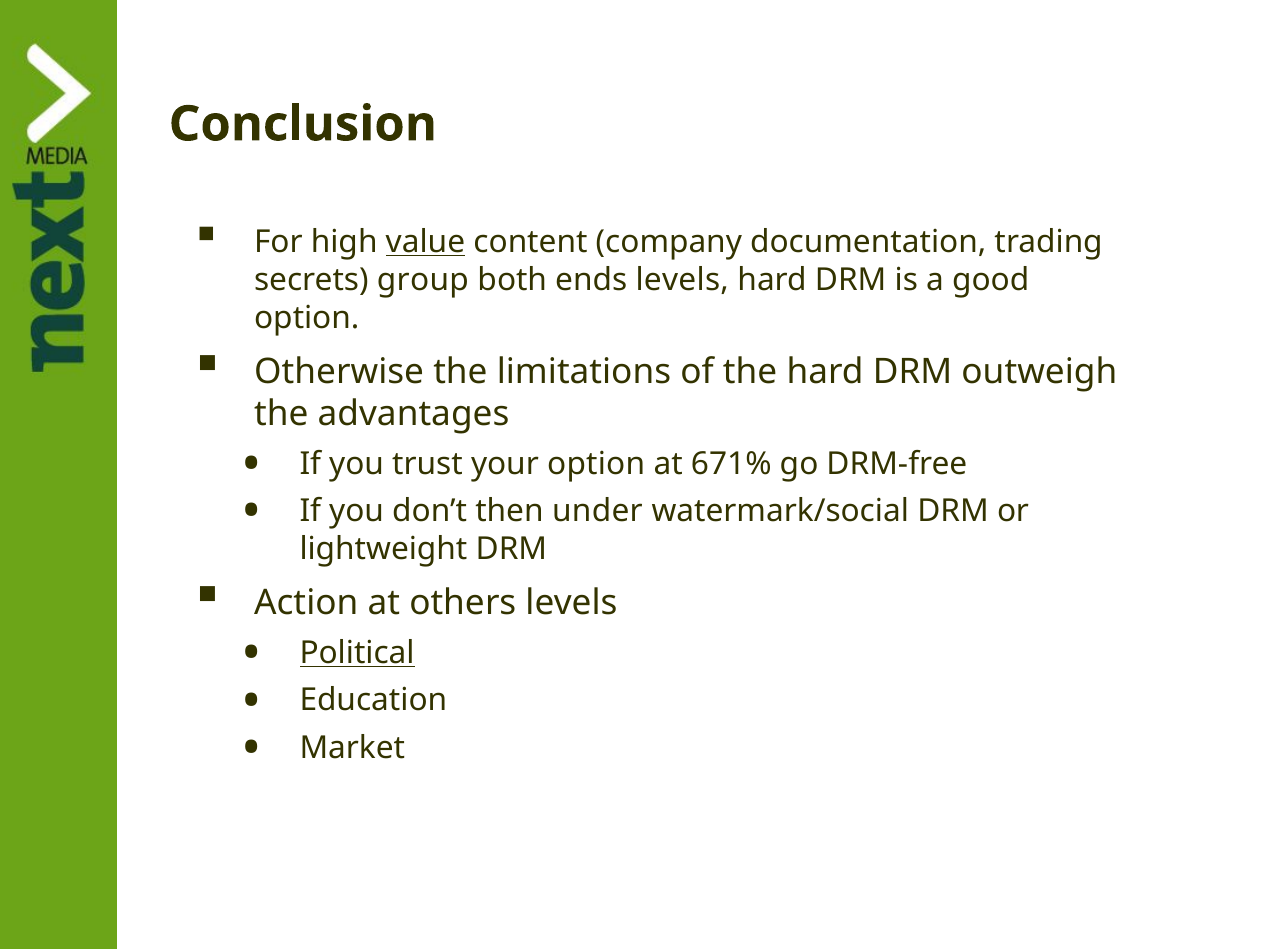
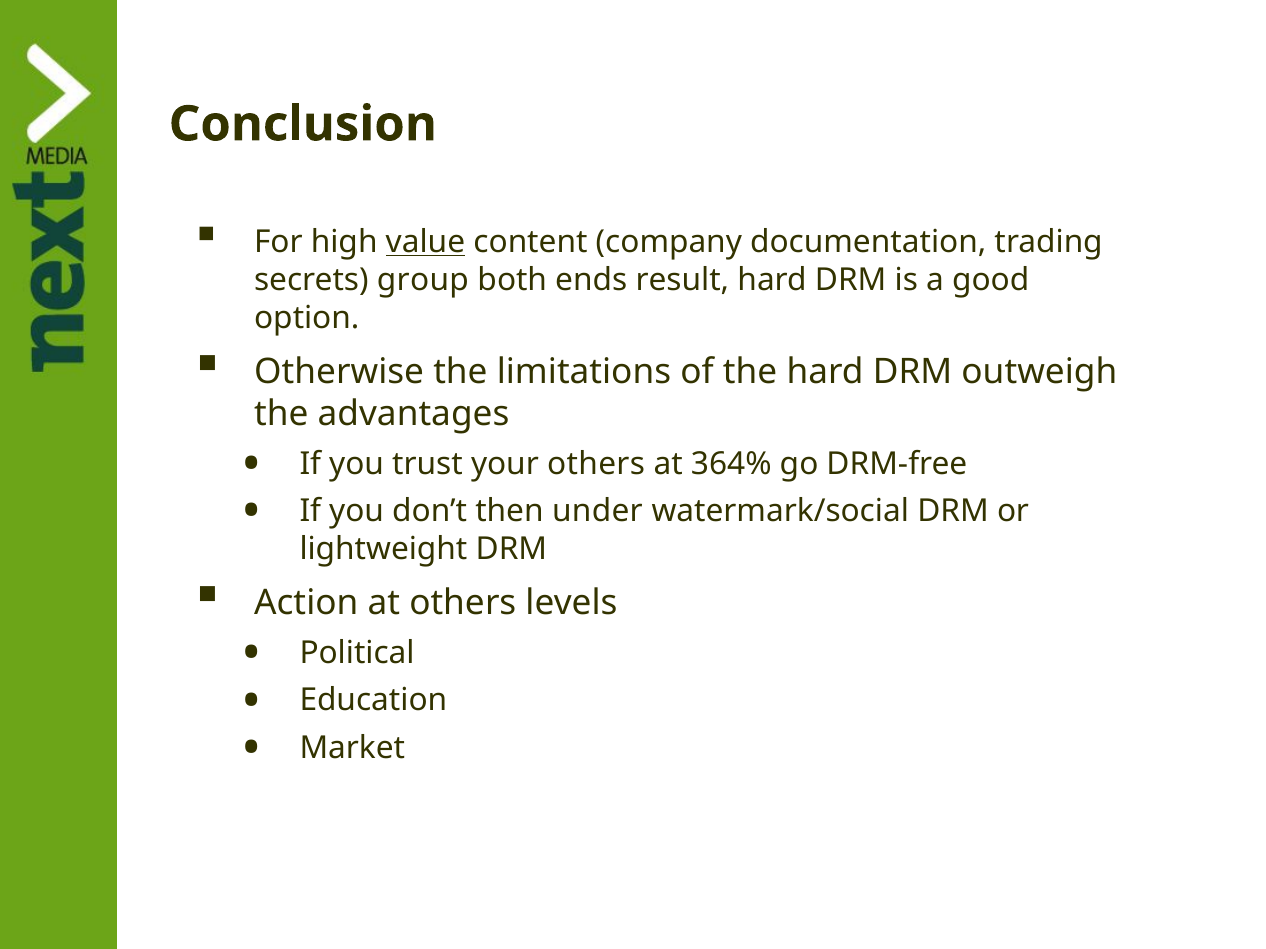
ends levels: levels -> result
your option: option -> others
671%: 671% -> 364%
Political underline: present -> none
